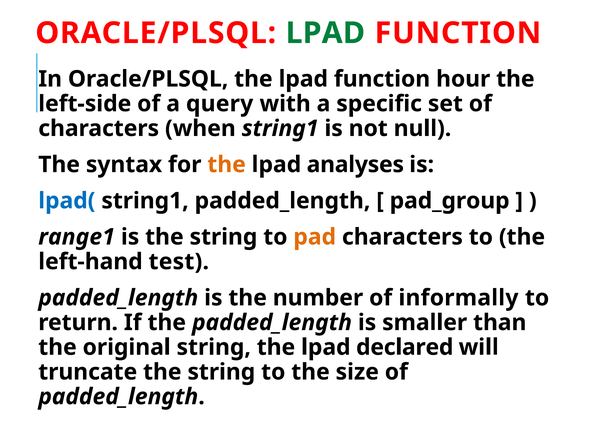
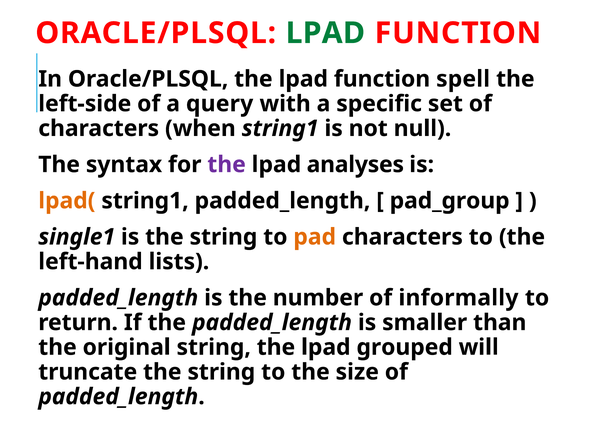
hour: hour -> spell
the at (227, 165) colour: orange -> purple
lpad( colour: blue -> orange
range1: range1 -> single1
test: test -> lists
declared: declared -> grouped
